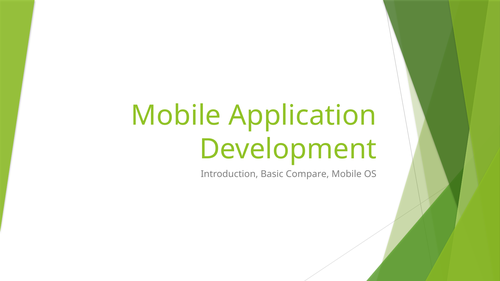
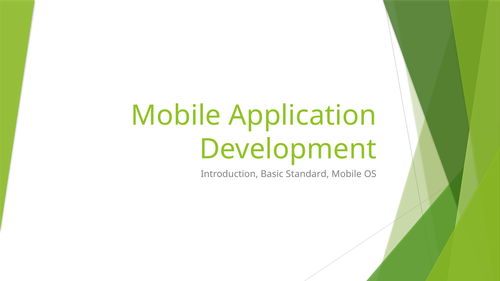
Compare: Compare -> Standard
